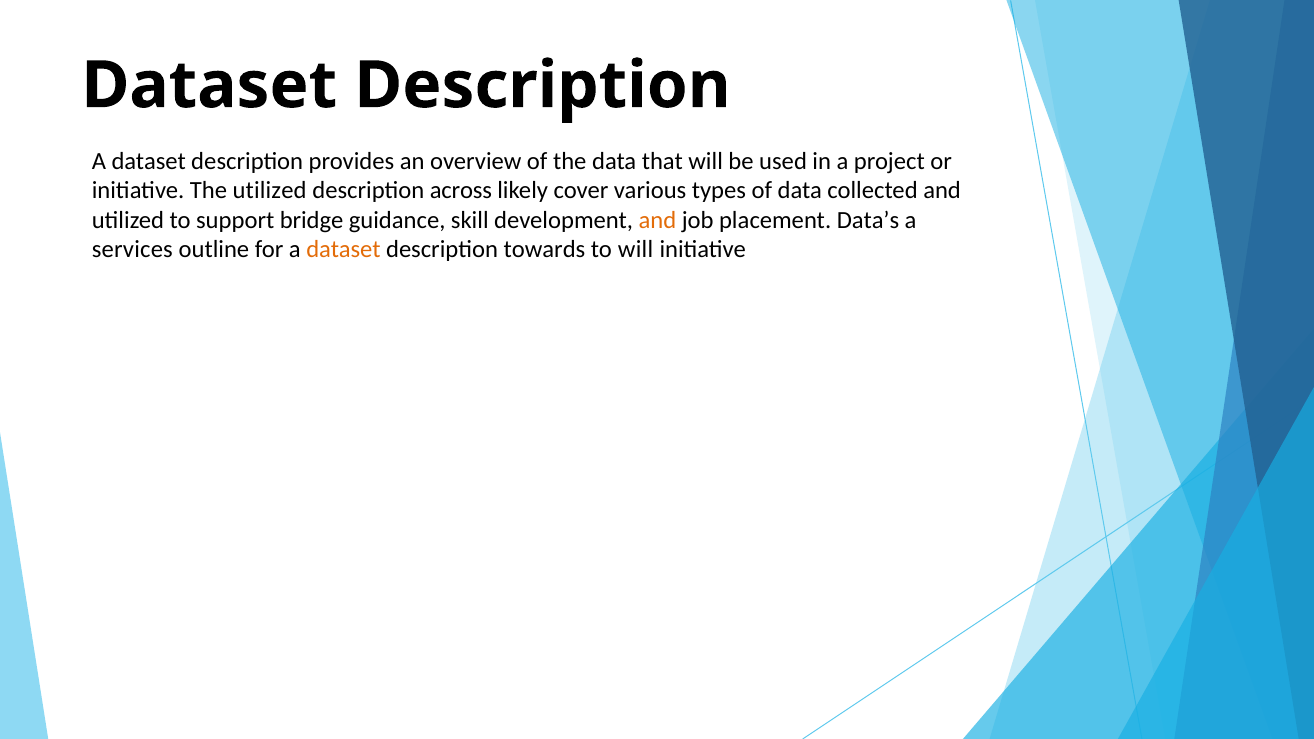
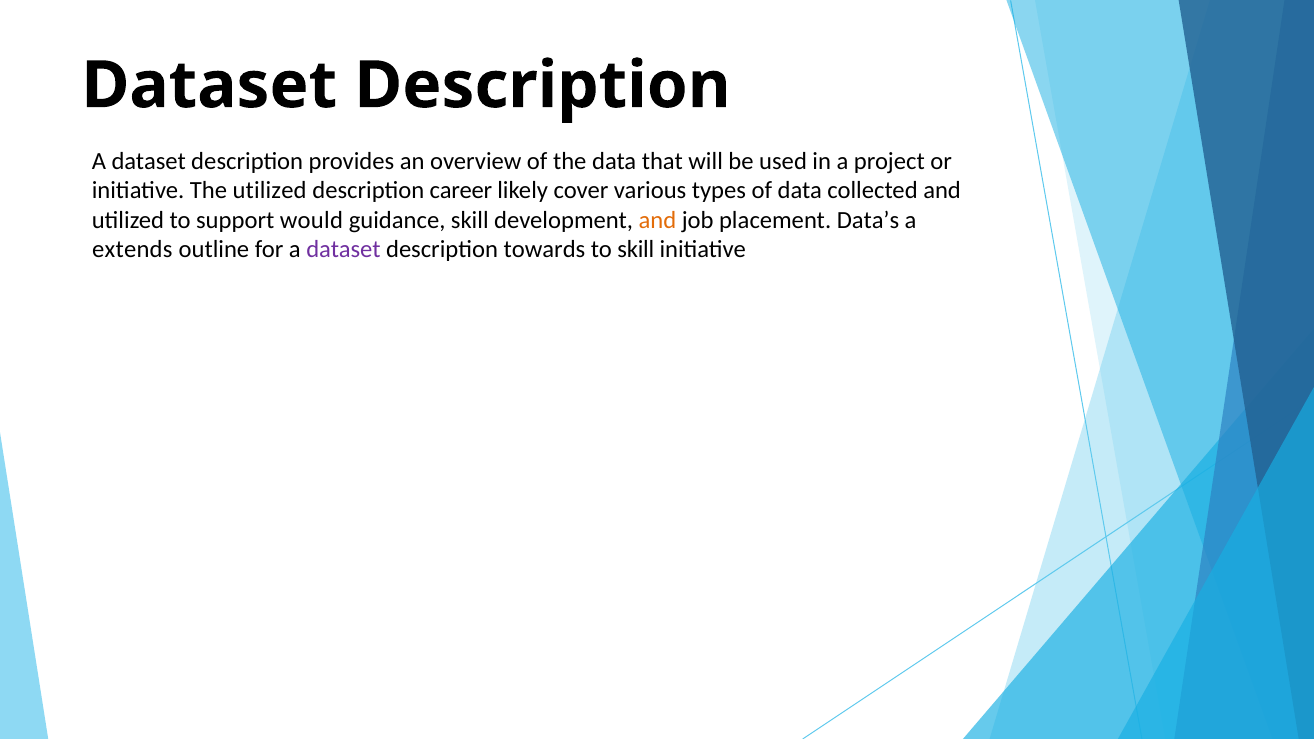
across: across -> career
bridge: bridge -> would
services: services -> extends
dataset at (343, 250) colour: orange -> purple
to will: will -> skill
